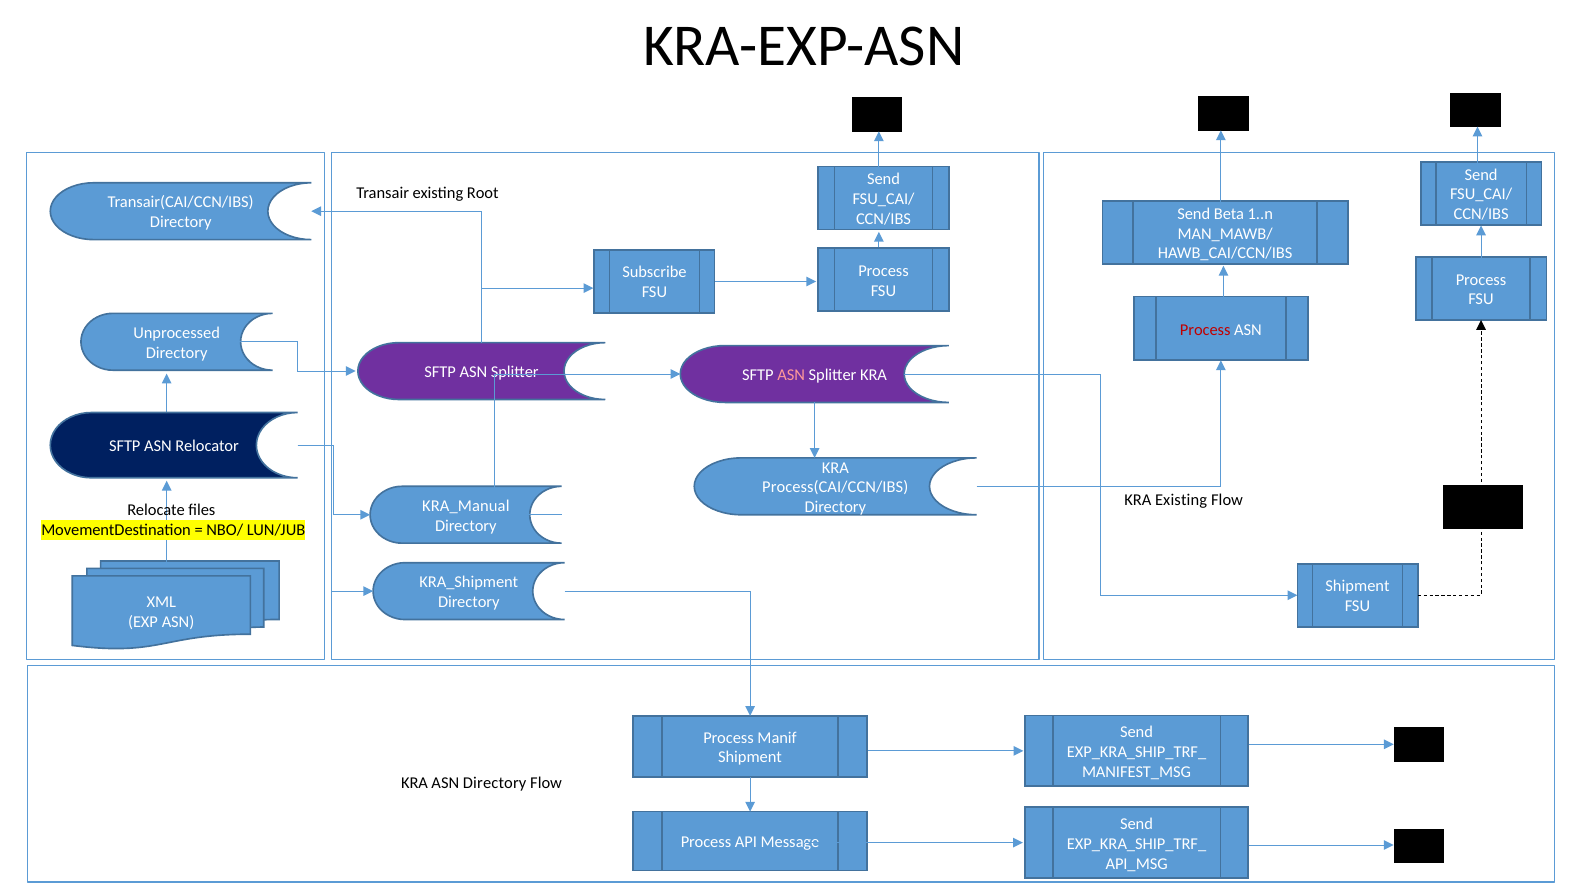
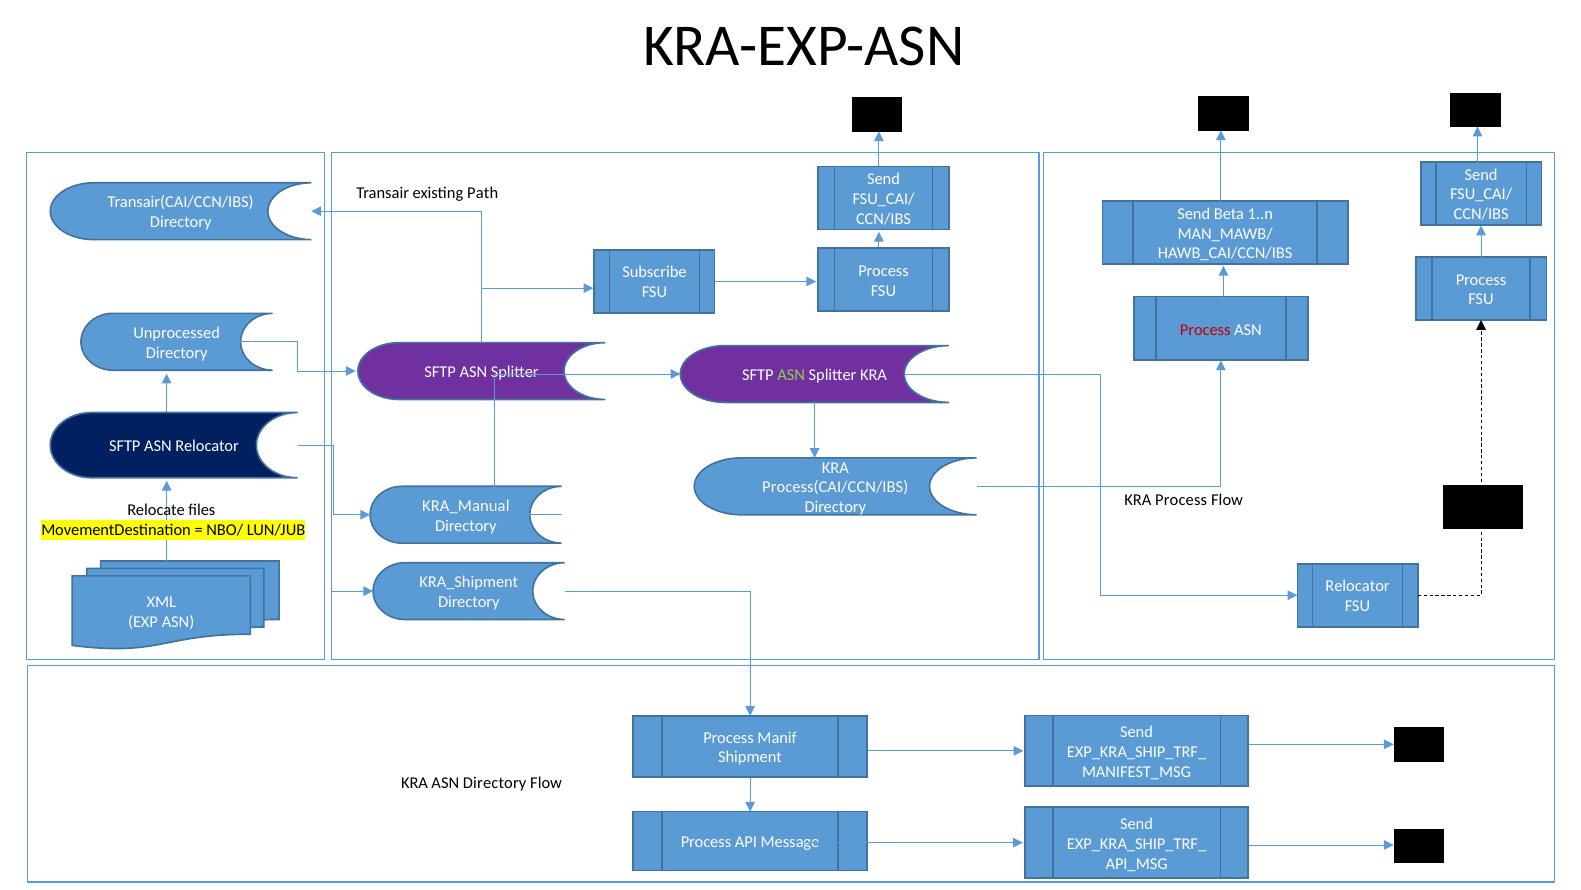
Root: Root -> Path
ASN at (791, 375) colour: pink -> light green
KRA Existing: Existing -> Process
Shipment at (1358, 586): Shipment -> Relocator
